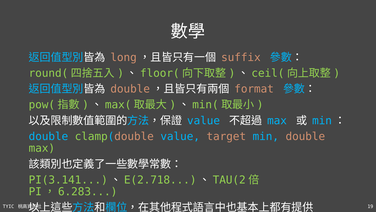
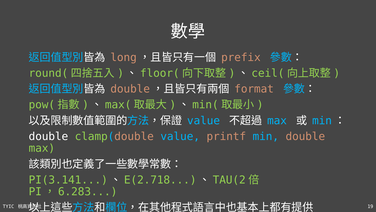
suffix: suffix -> prefix
double at (48, 136) colour: light blue -> white
target: target -> printf
